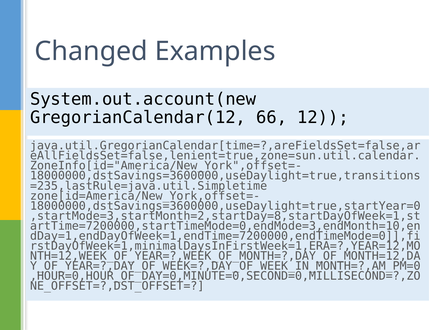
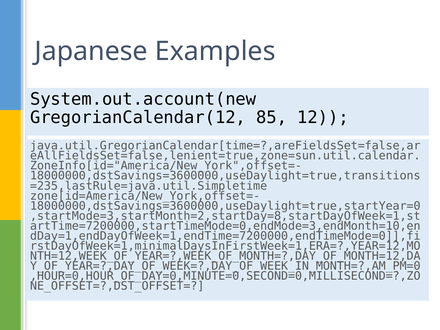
Changed: Changed -> Japanese
66: 66 -> 85
